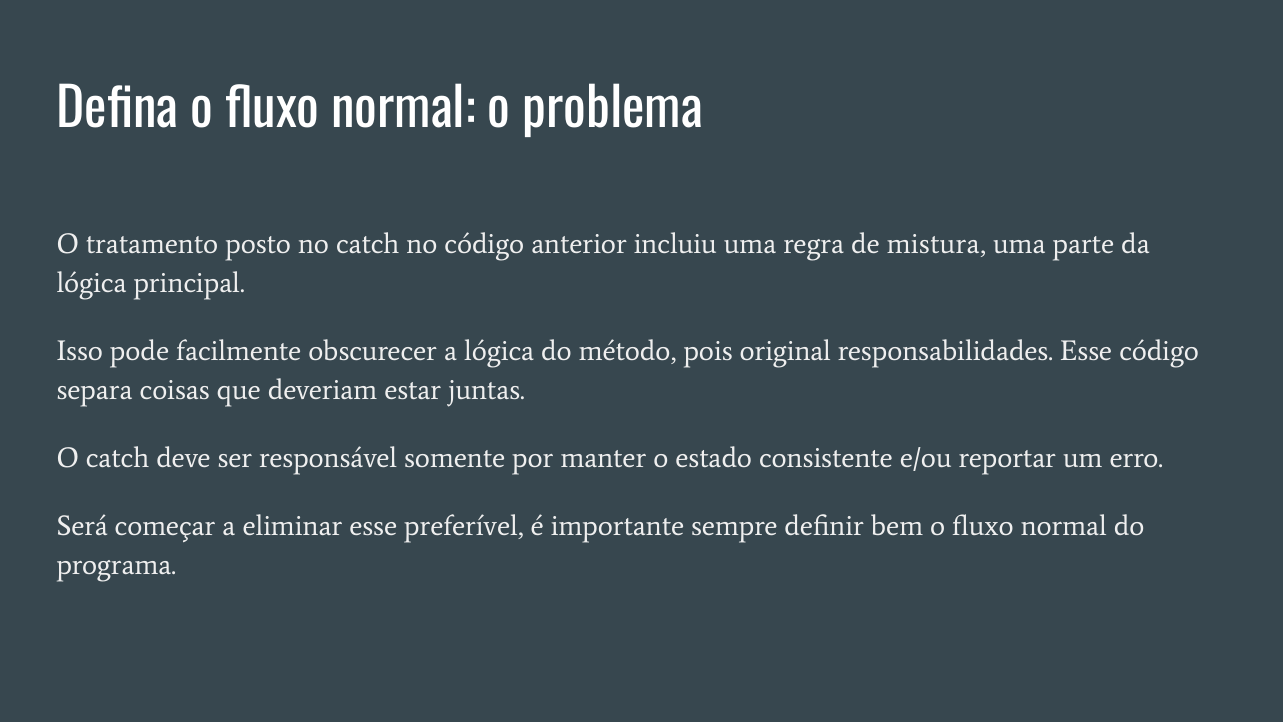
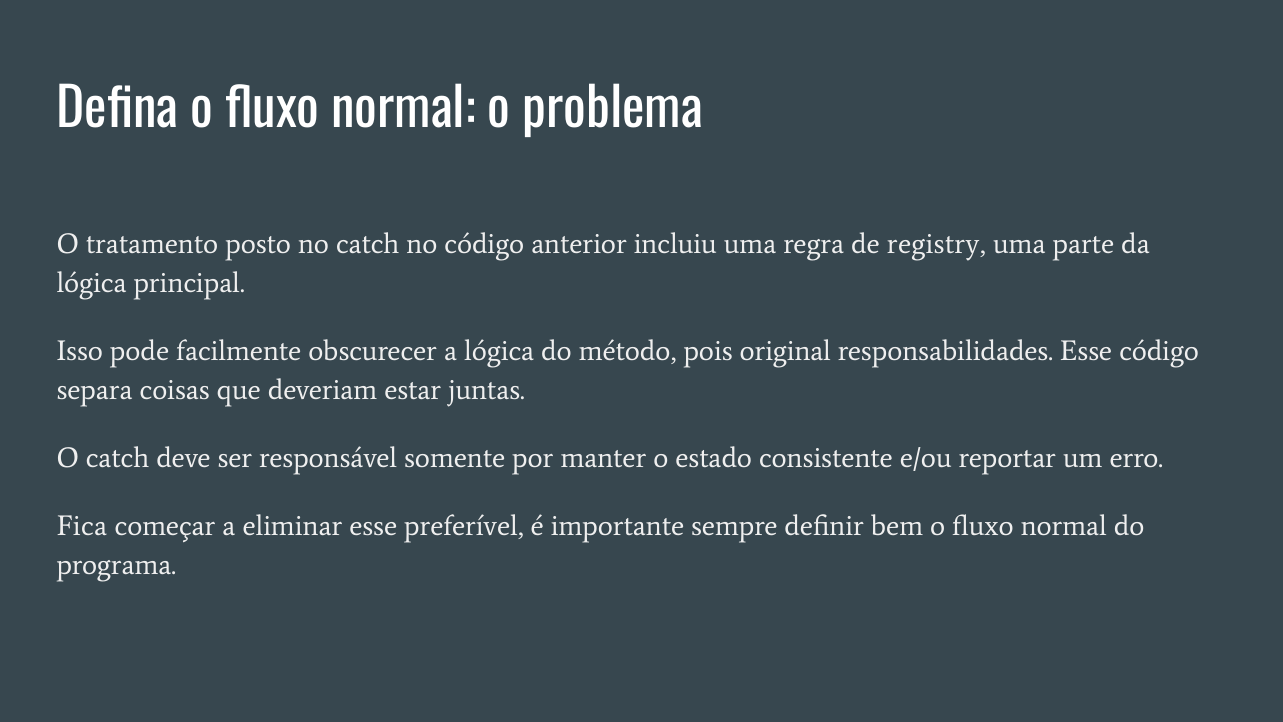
mistura: mistura -> registry
Será: Será -> Fica
